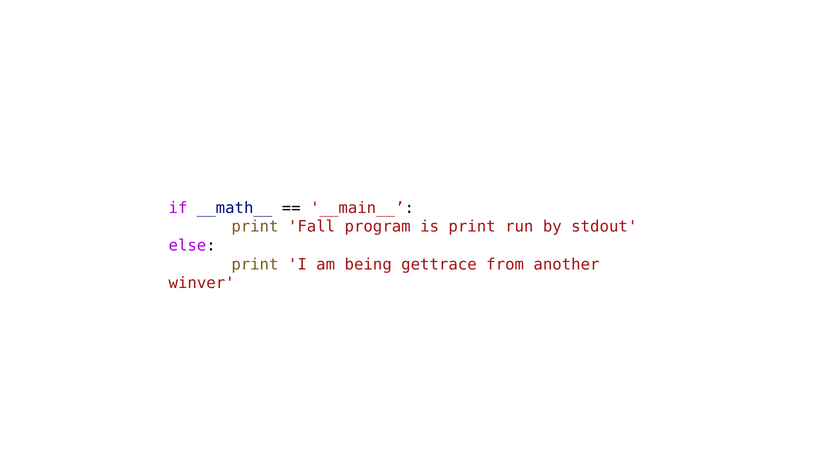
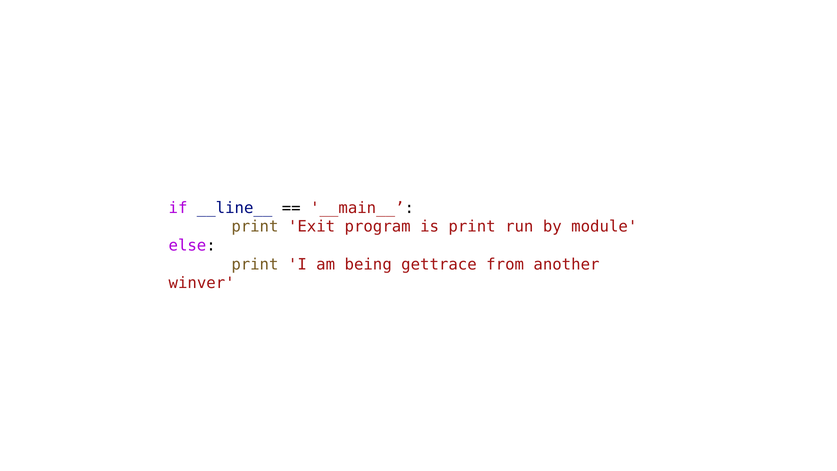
__math__: __math__ -> __line__
Fall: Fall -> Exit
stdout: stdout -> module
